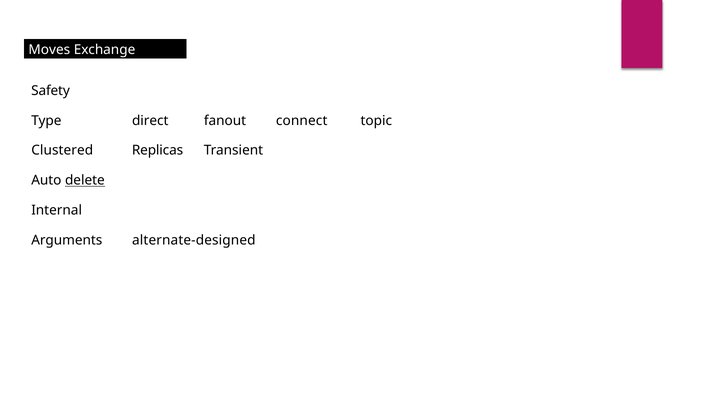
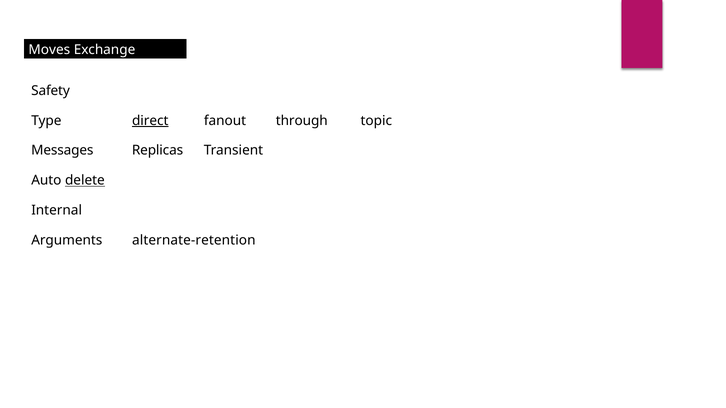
direct underline: none -> present
connect: connect -> through
Clustered: Clustered -> Messages
alternate-designed: alternate-designed -> alternate-retention
